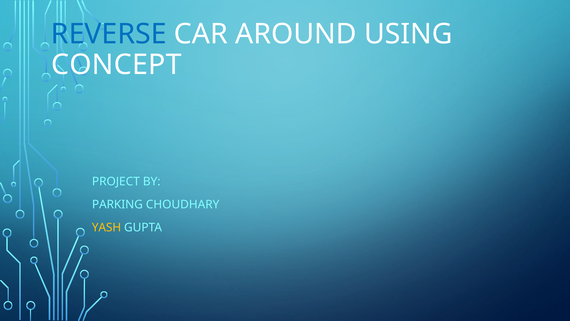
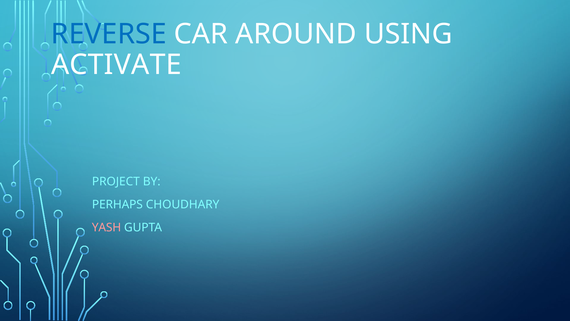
CONCEPT: CONCEPT -> ACTIVATE
PARKING: PARKING -> PERHAPS
YASH colour: yellow -> pink
